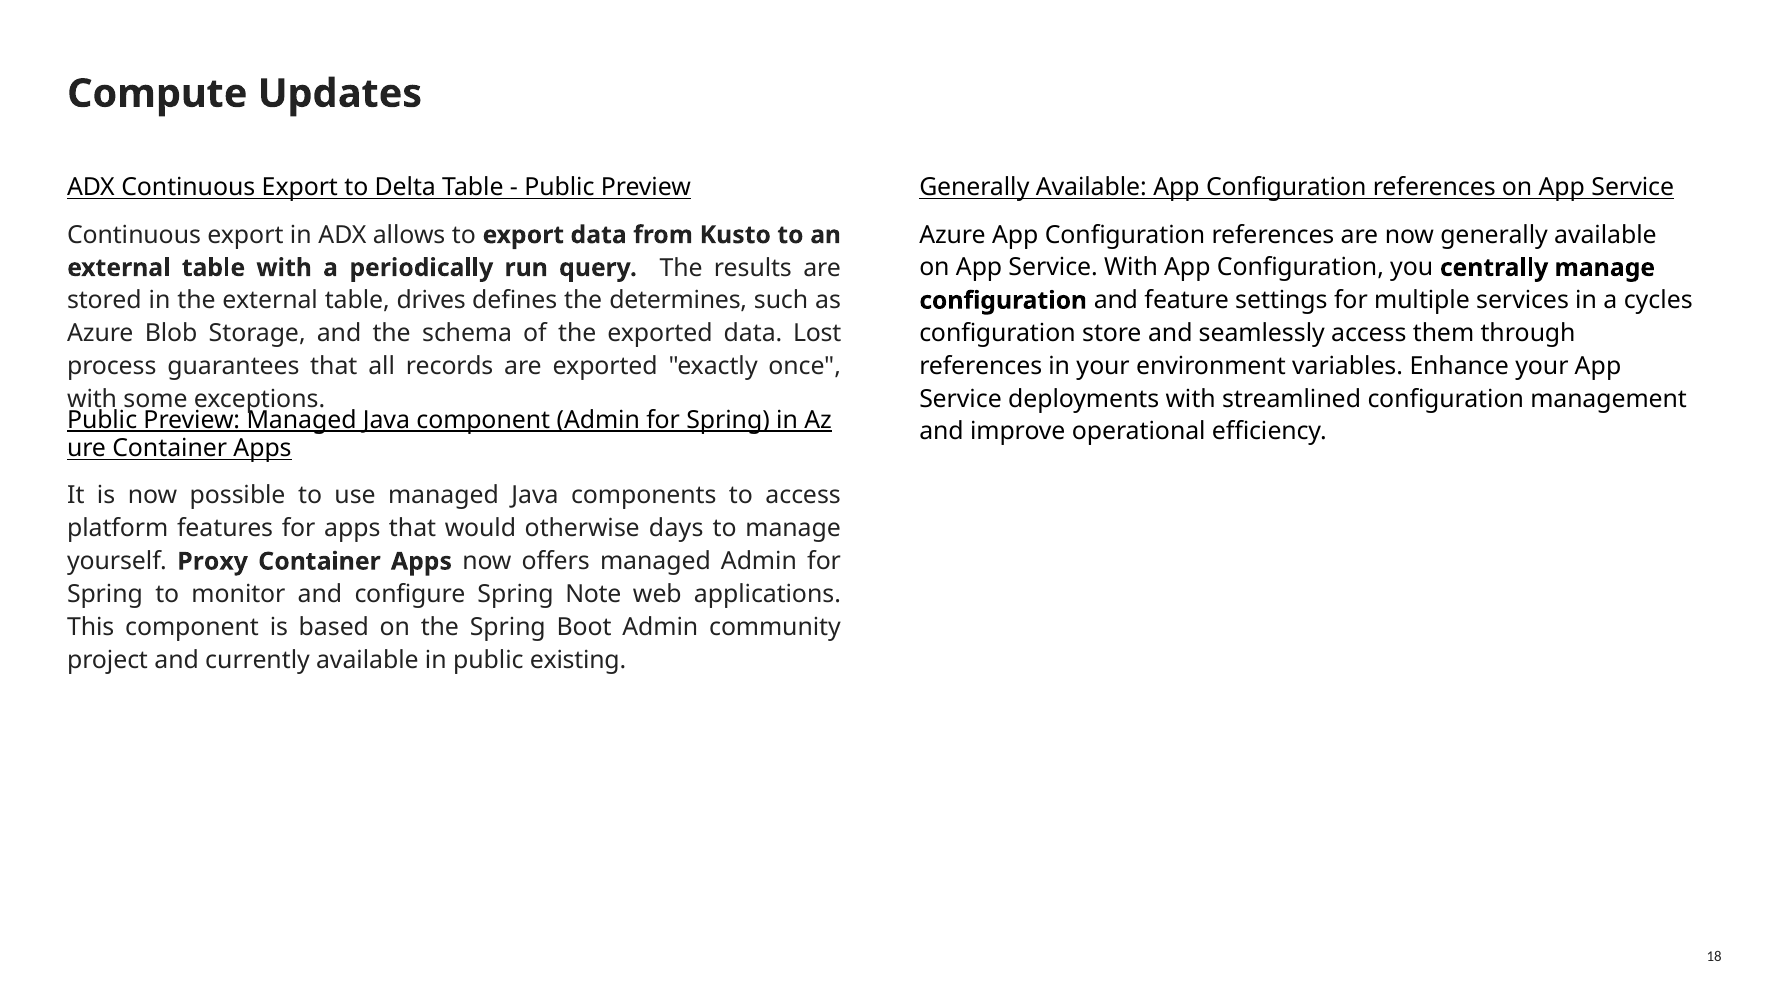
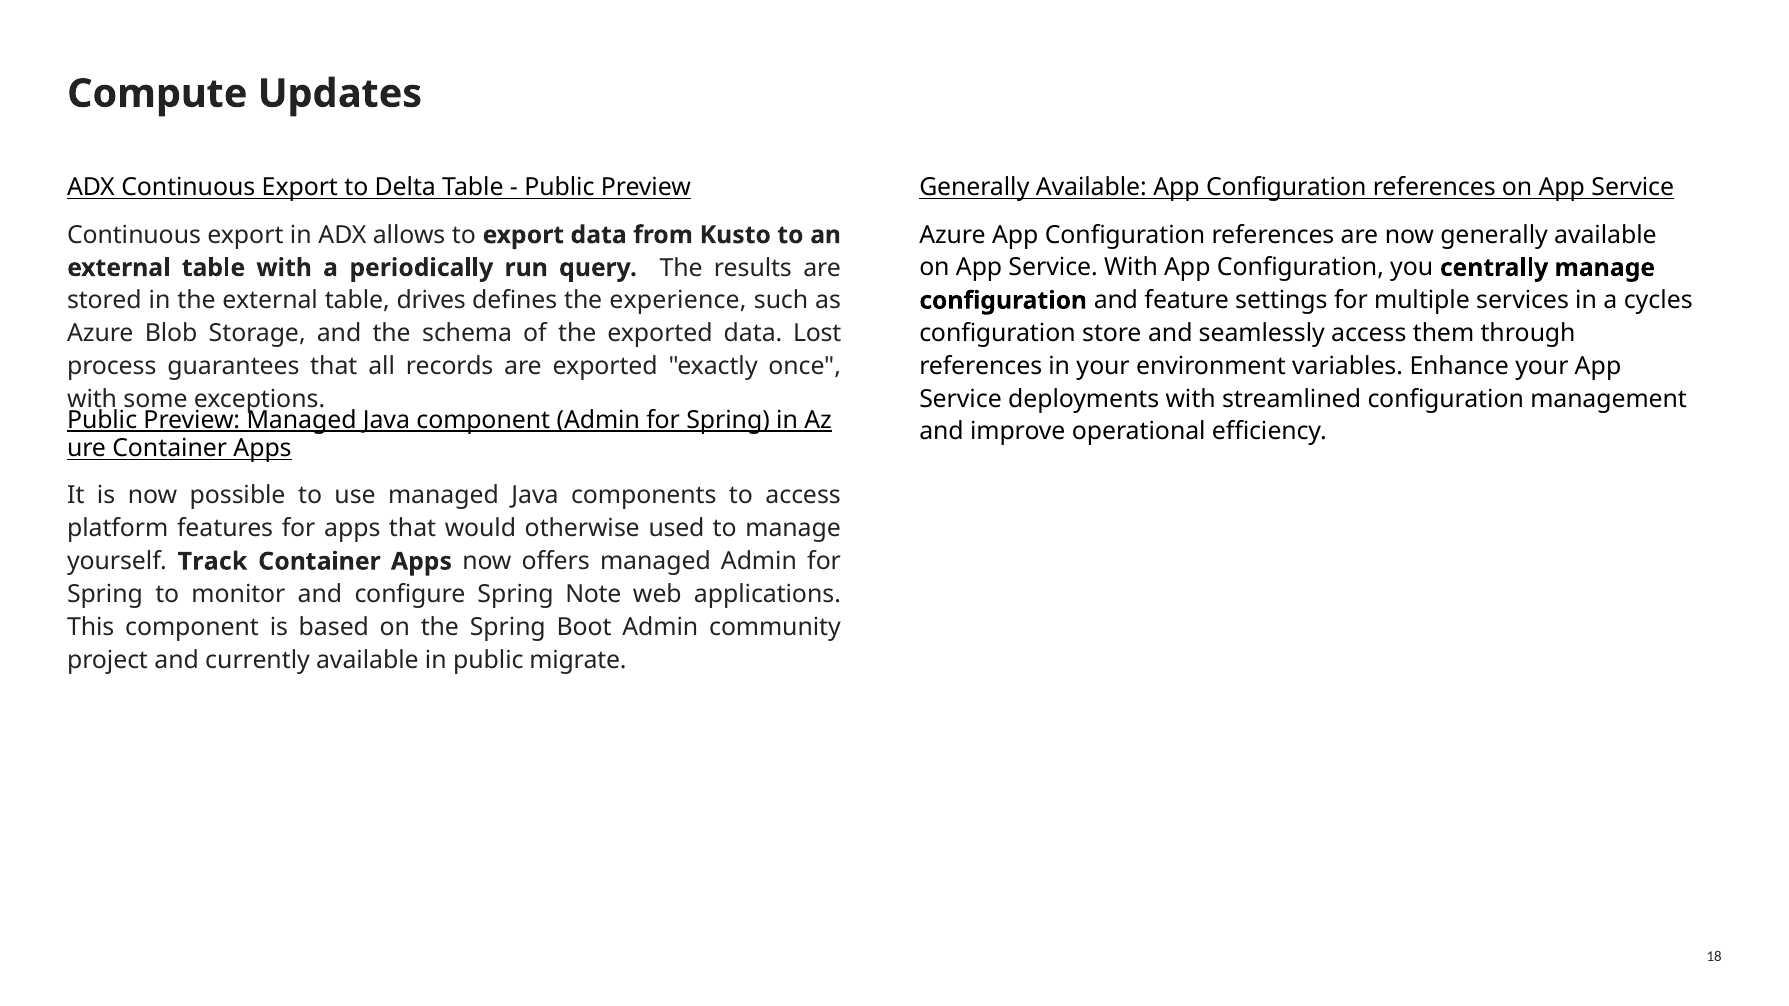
determines: determines -> experience
days: days -> used
Proxy: Proxy -> Track
existing: existing -> migrate
